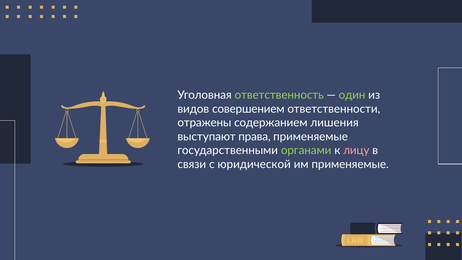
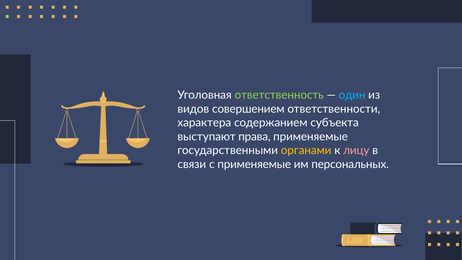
один colour: light green -> light blue
отражены: отражены -> характера
лишения: лишения -> субъекта
органами colour: light green -> yellow
с юридической: юридической -> применяемые
им применяемые: применяемые -> персональных
